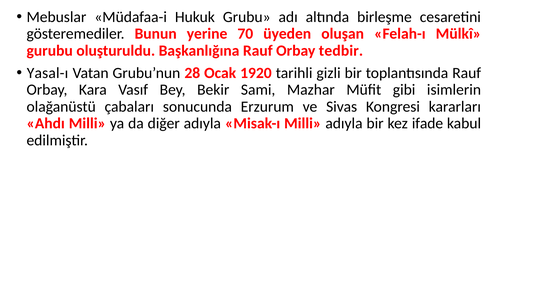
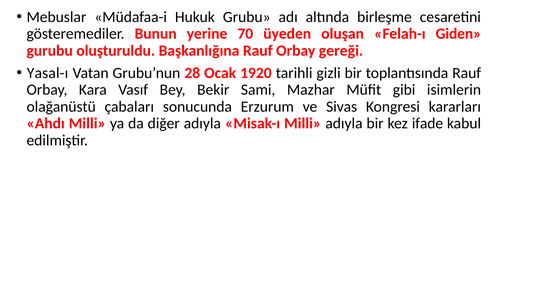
Mülkî: Mülkî -> Giden
tedbir: tedbir -> gereği
